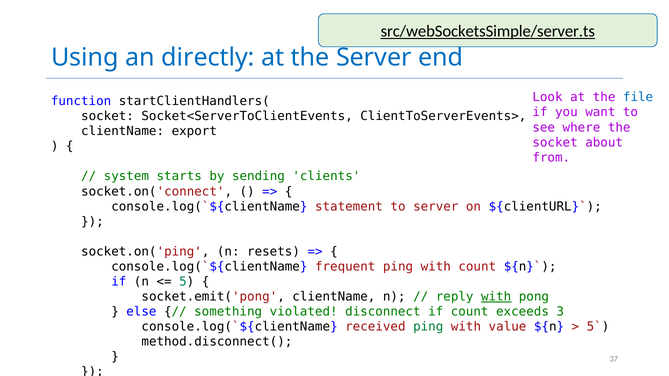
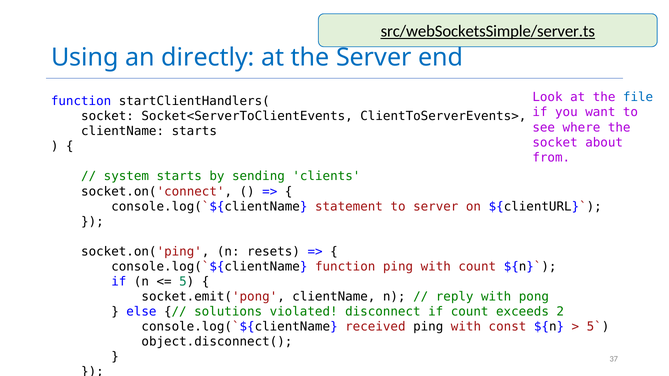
clientName export: export -> starts
frequent at (345, 267): frequent -> function
with at (496, 297) underline: present -> none
something: something -> solutions
3: 3 -> 2
ping at (428, 327) colour: green -> black
value: value -> const
method.disconnect(: method.disconnect( -> object.disconnect(
